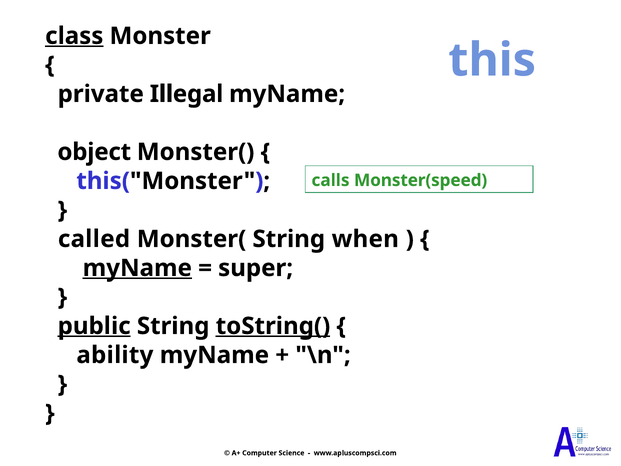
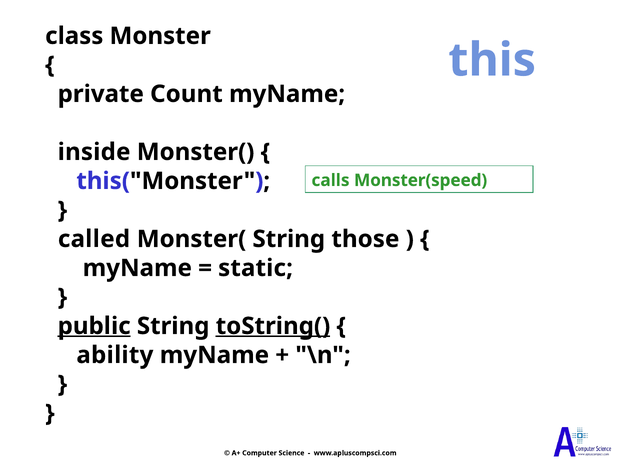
class underline: present -> none
Illegal: Illegal -> Count
object: object -> inside
when: when -> those
myName at (137, 268) underline: present -> none
super: super -> static
